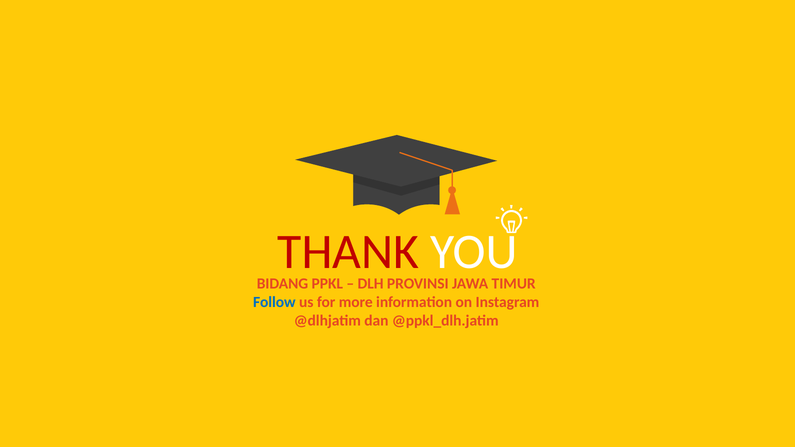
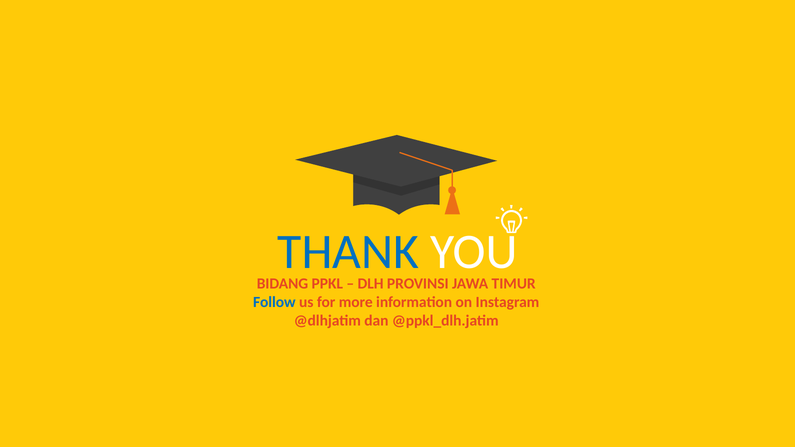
THANK colour: red -> blue
